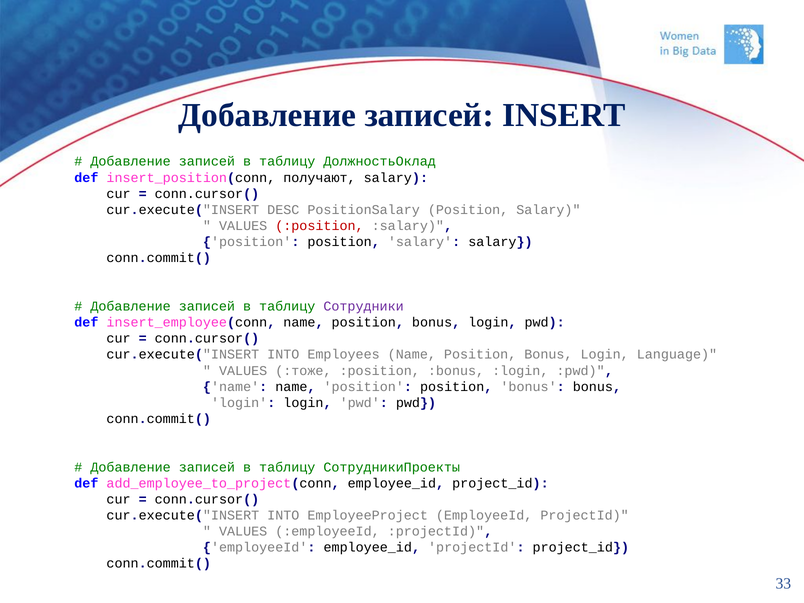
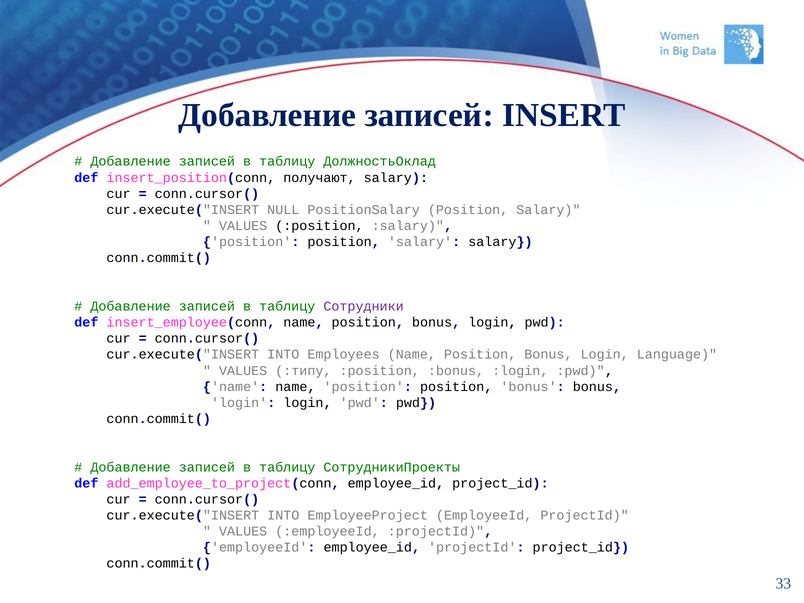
DESC: DESC -> NULL
:position at (319, 226) colour: red -> black
:тоже: :тоже -> :типу
